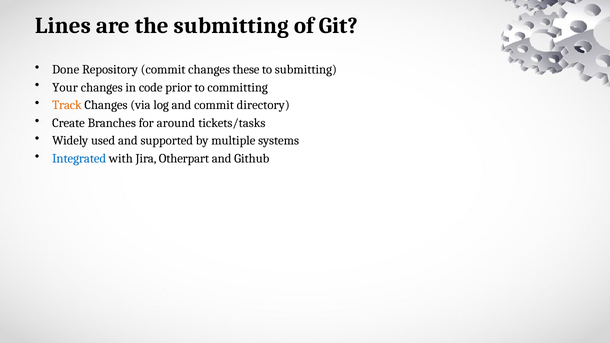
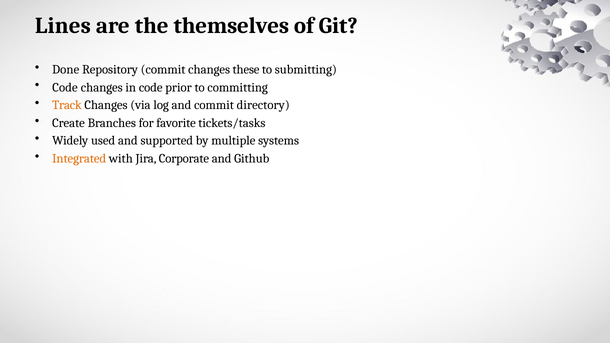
the submitting: submitting -> themselves
Your at (65, 87): Your -> Code
around: around -> favorite
Integrated colour: blue -> orange
Otherpart: Otherpart -> Corporate
